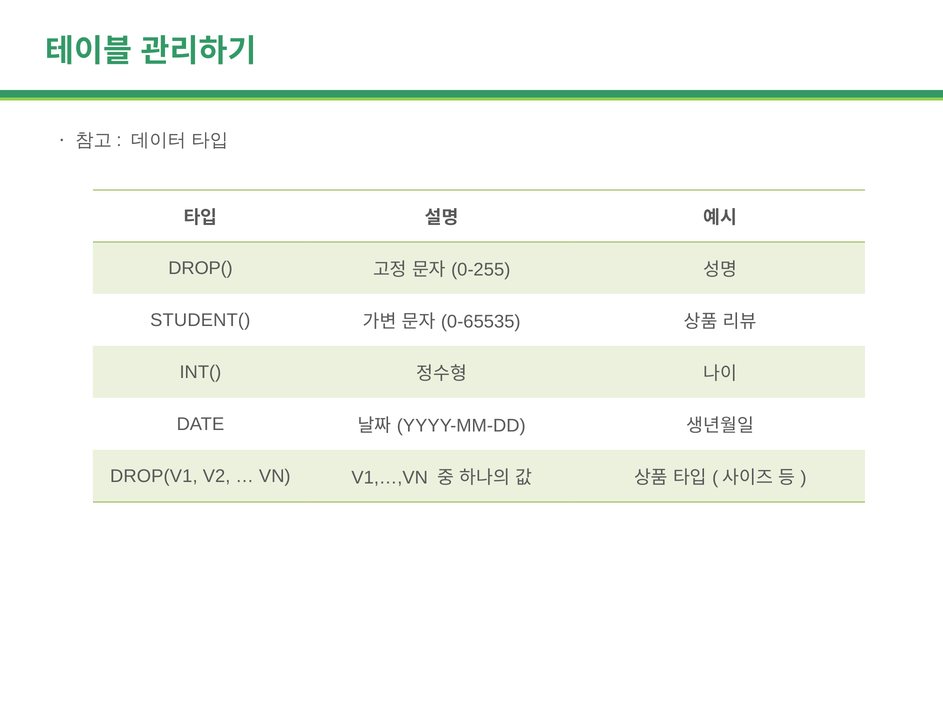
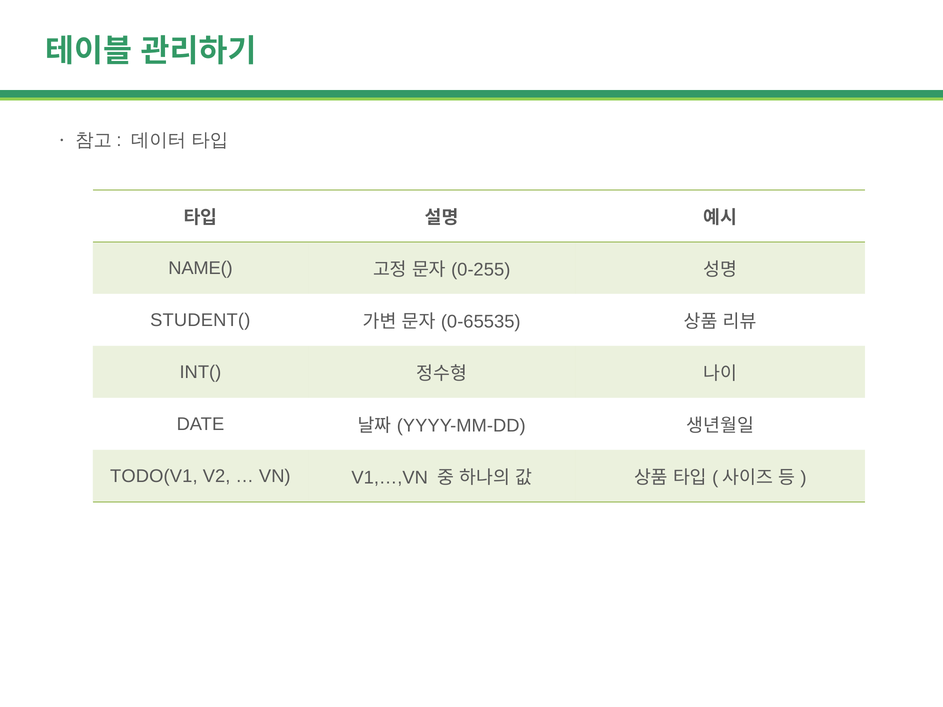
DROP(: DROP( -> NAME(
DROP(V1: DROP(V1 -> TODO(V1
